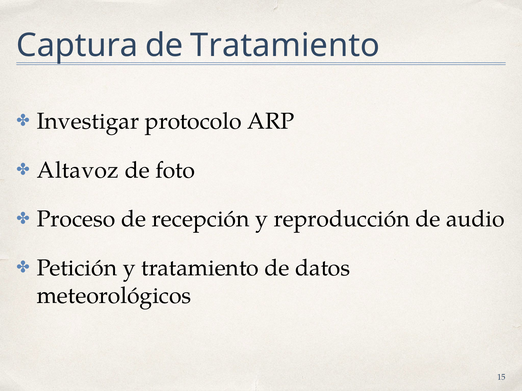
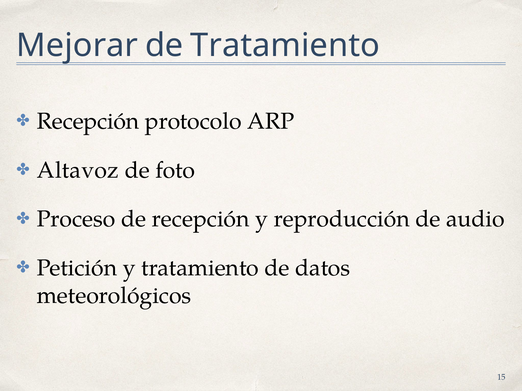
Captura: Captura -> Mejorar
Investigar at (88, 121): Investigar -> Recepción
